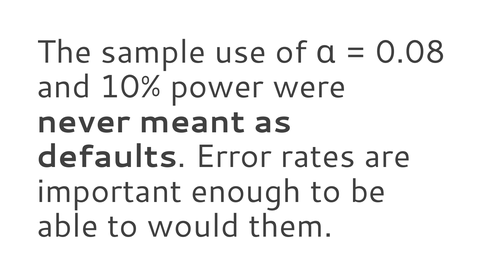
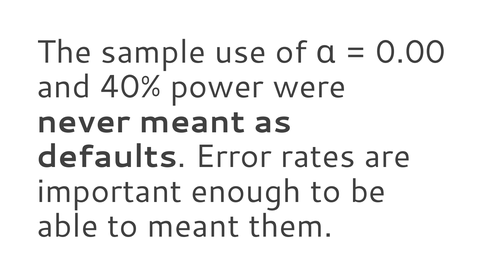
0.08: 0.08 -> 0.00
10%: 10% -> 40%
to would: would -> meant
